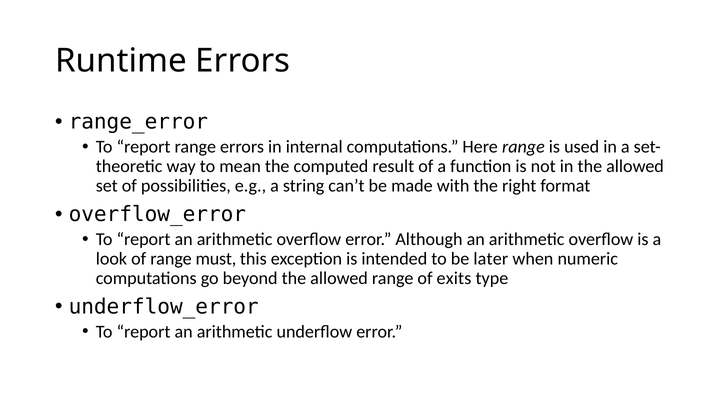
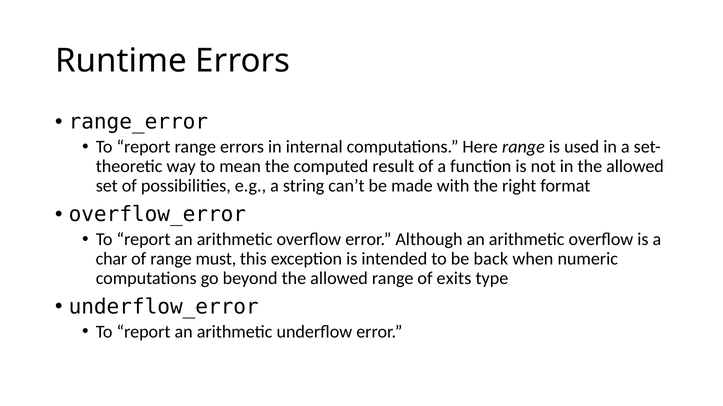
look: look -> char
later: later -> back
